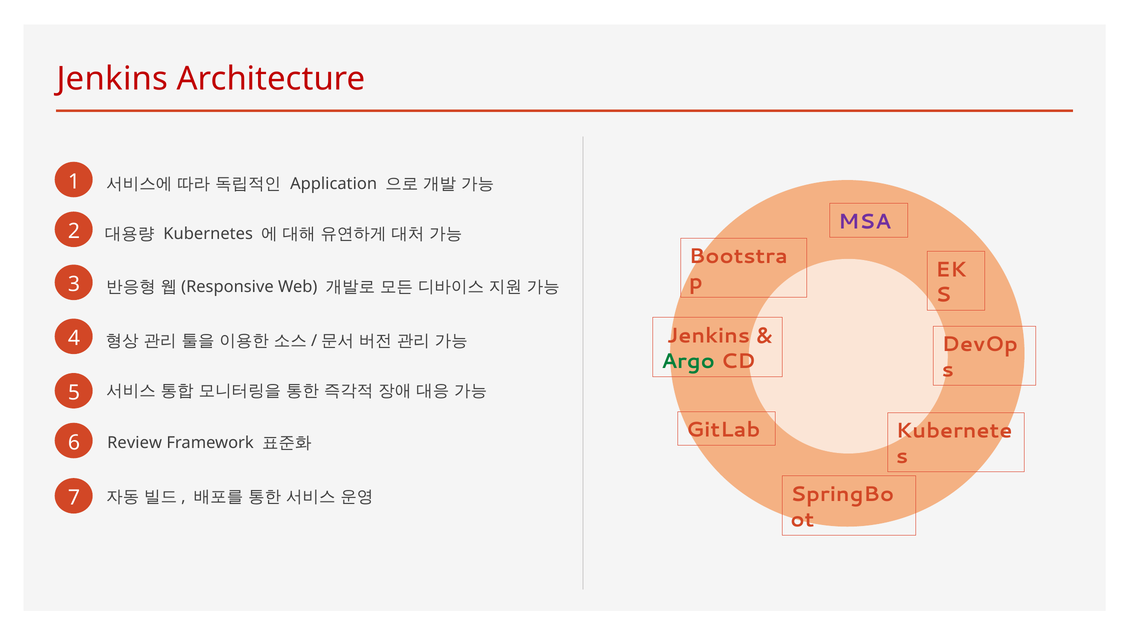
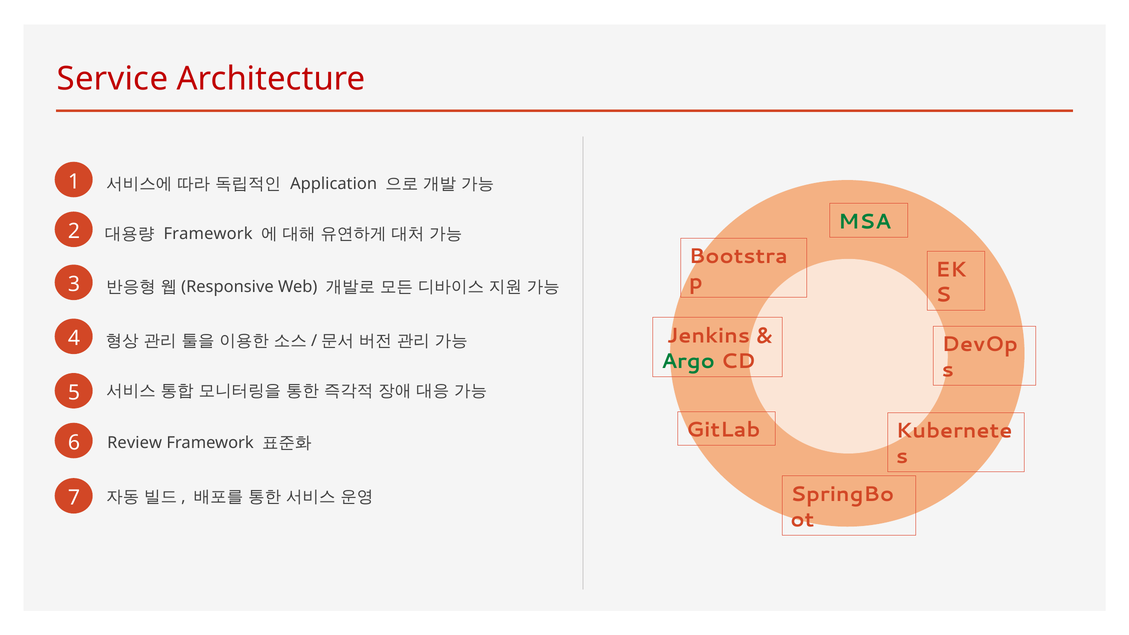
Jenkins at (112, 79): Jenkins -> Service
MSA colour: purple -> green
Kubernetes at (208, 234): Kubernetes -> Framework
